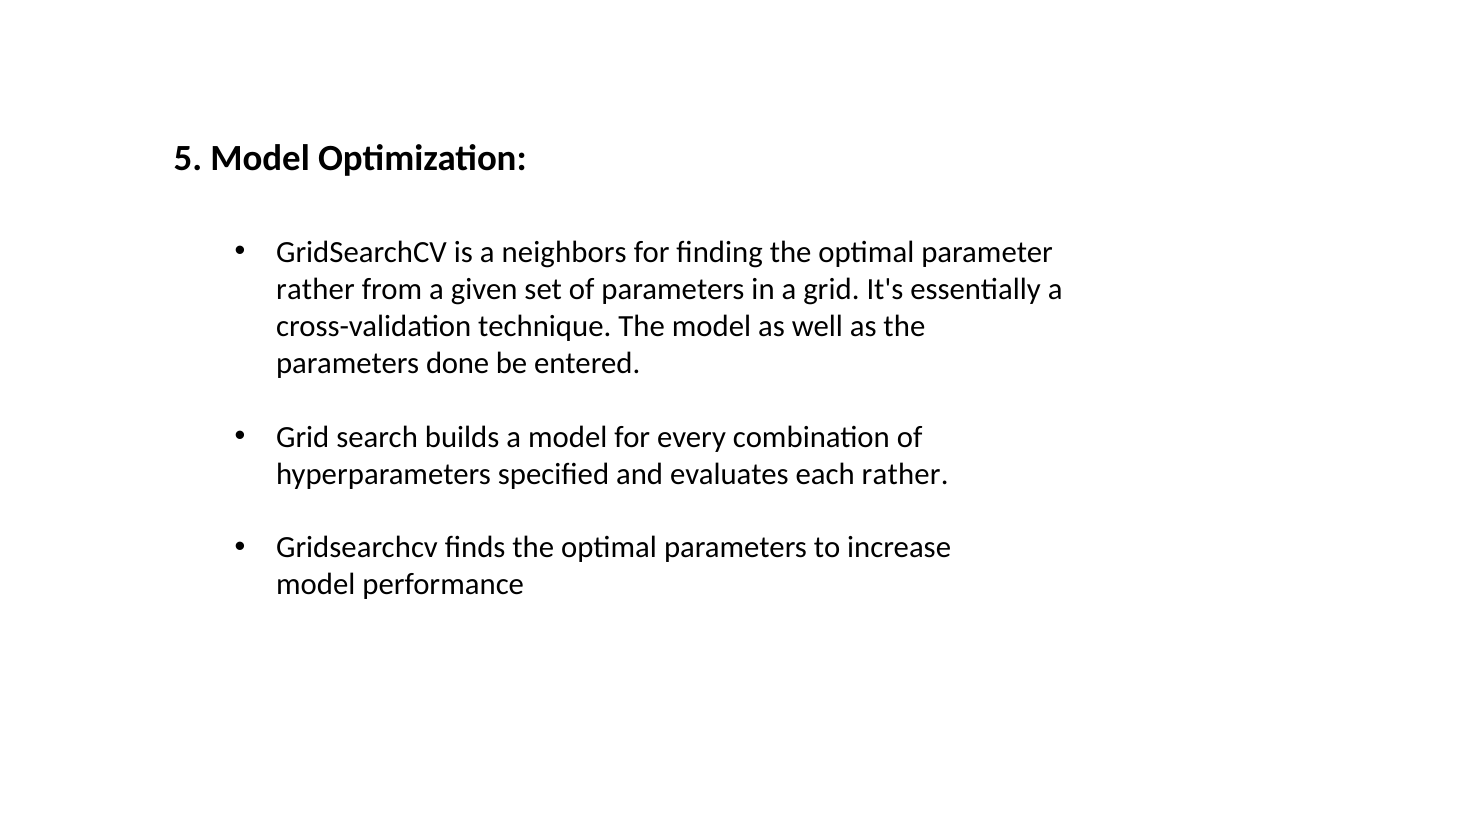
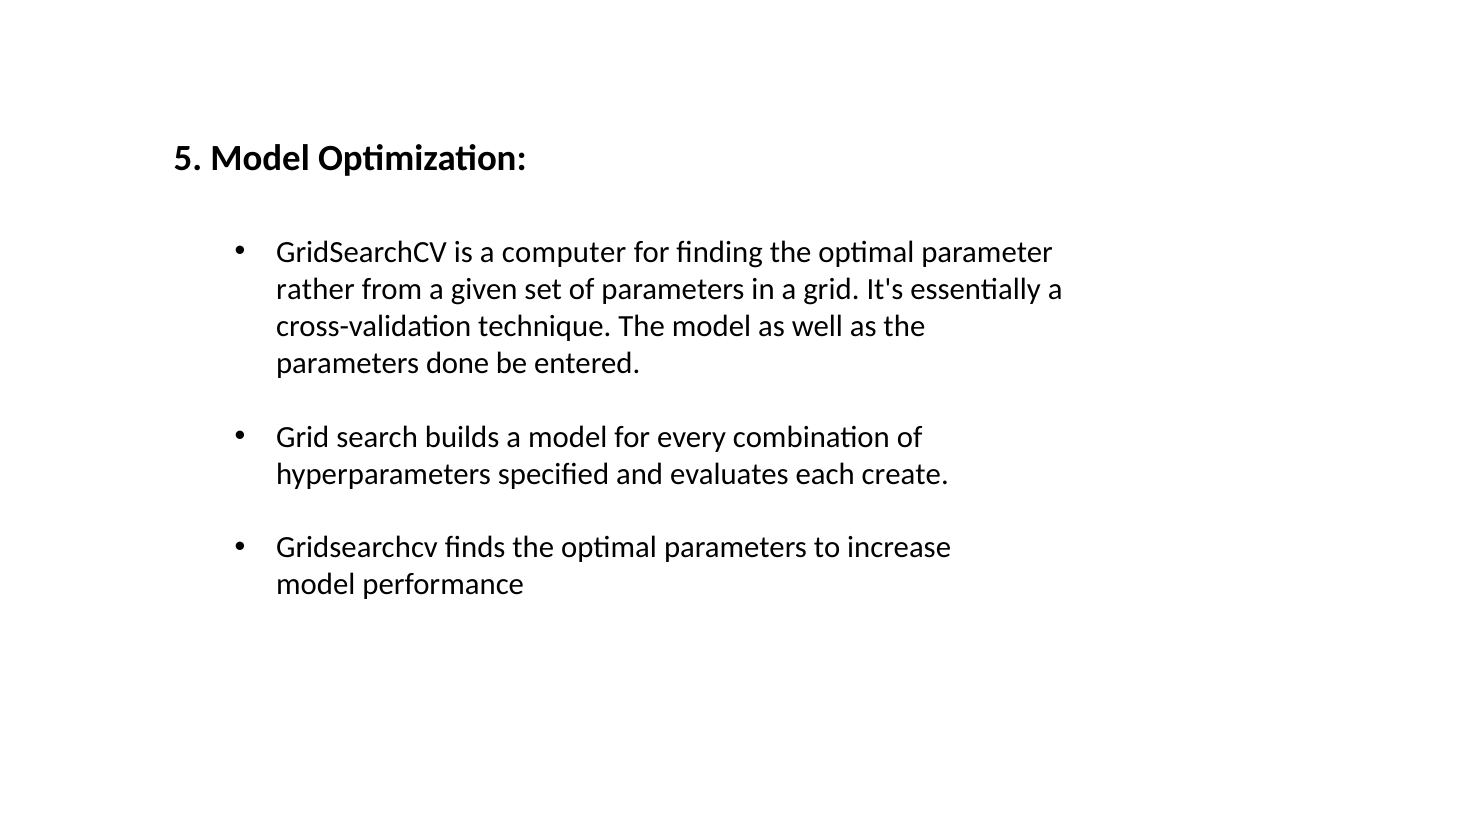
neighbors: neighbors -> computer
each rather: rather -> create
